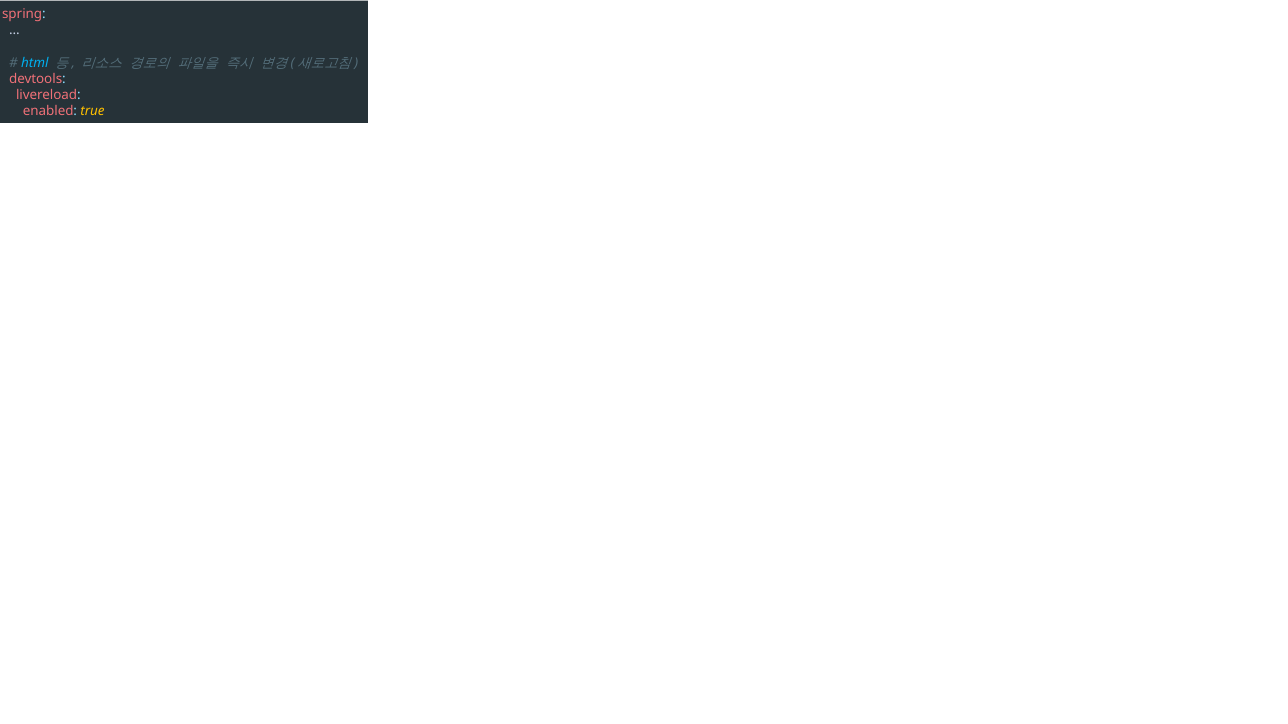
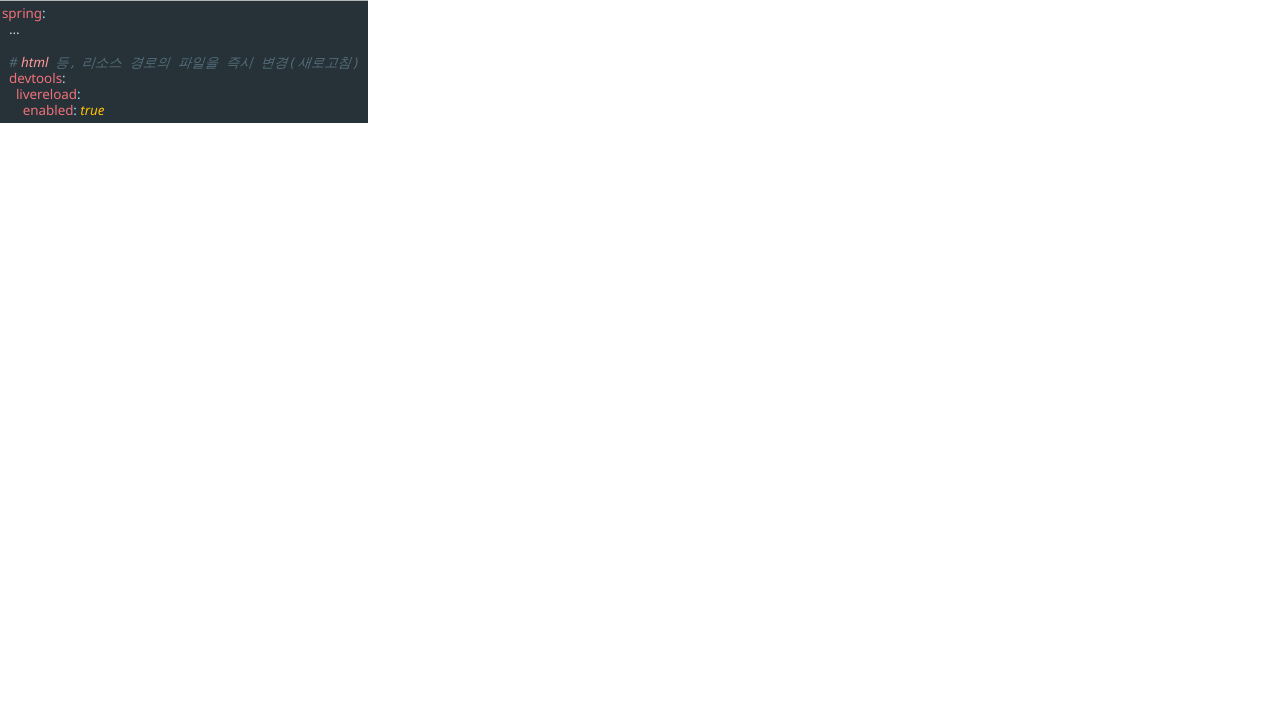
html colour: light blue -> pink
